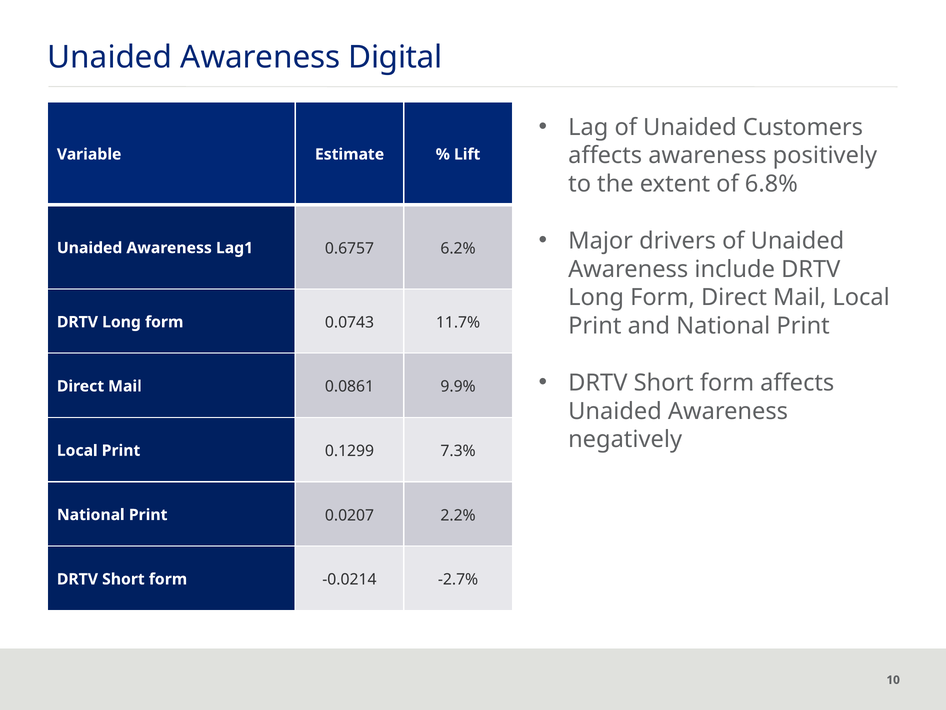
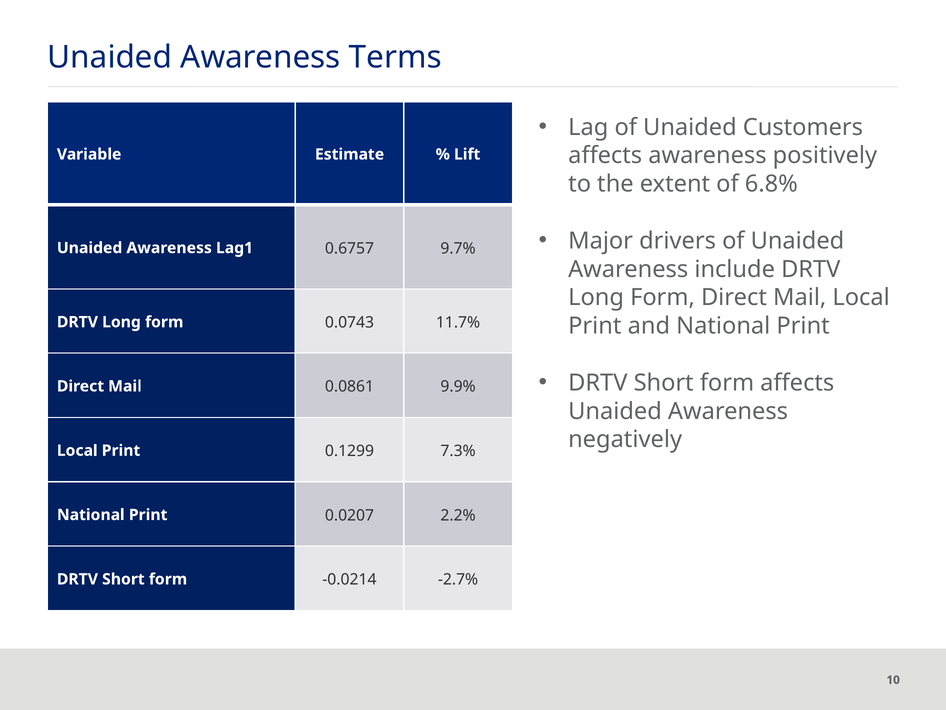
Digital: Digital -> Terms
6.2%: 6.2% -> 9.7%
